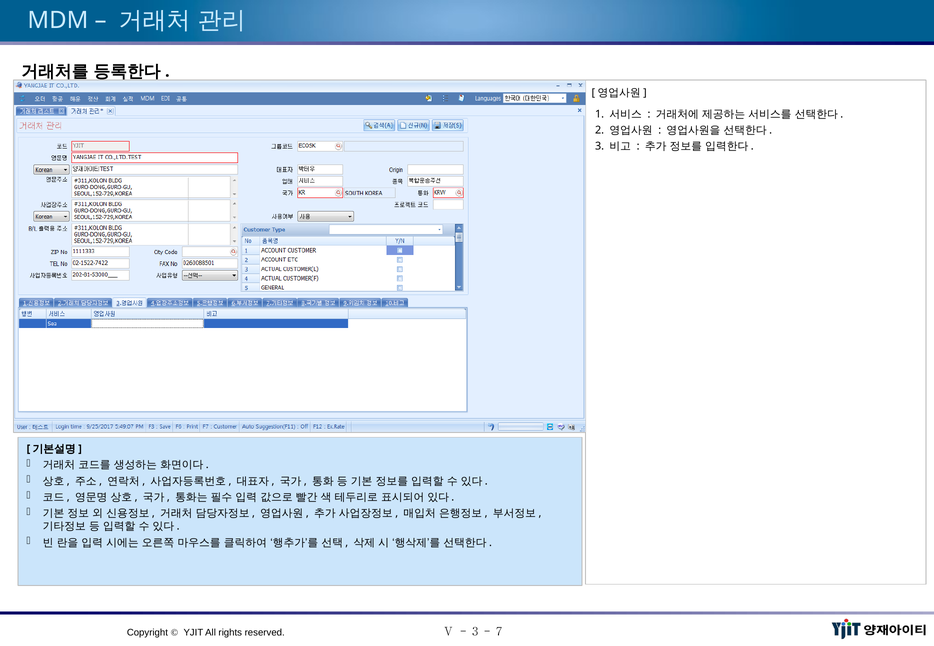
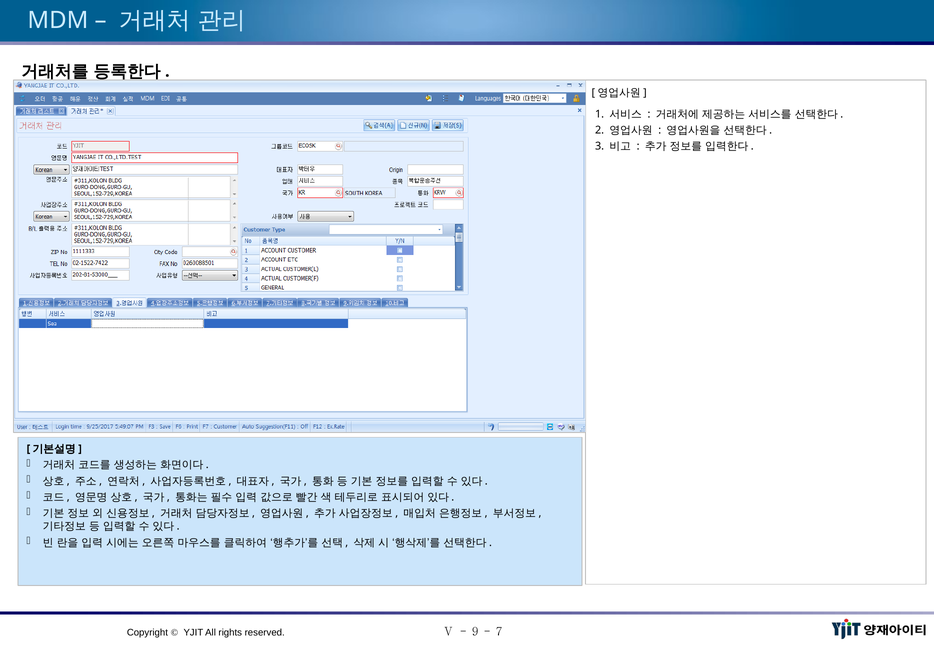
3 at (475, 633): 3 -> 9
